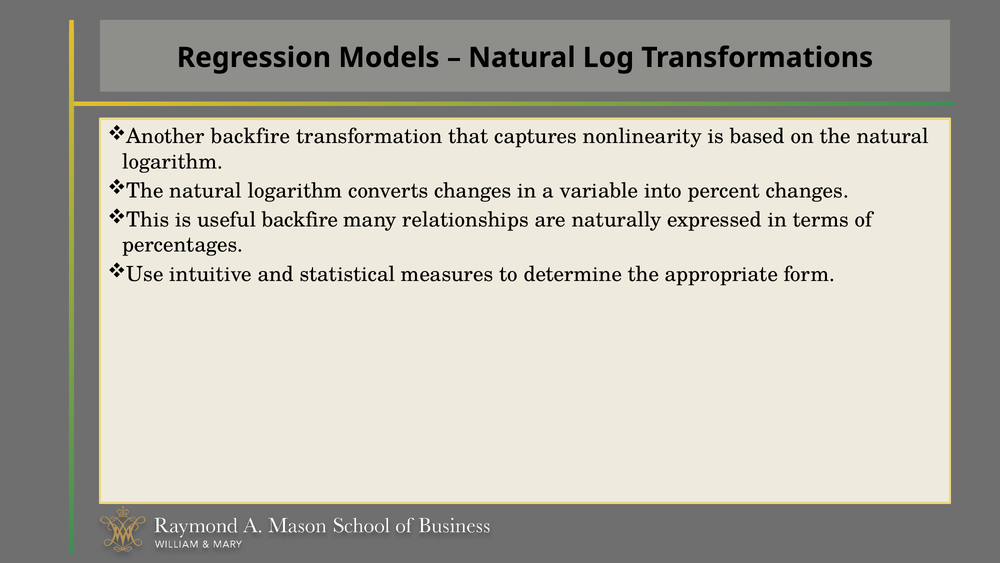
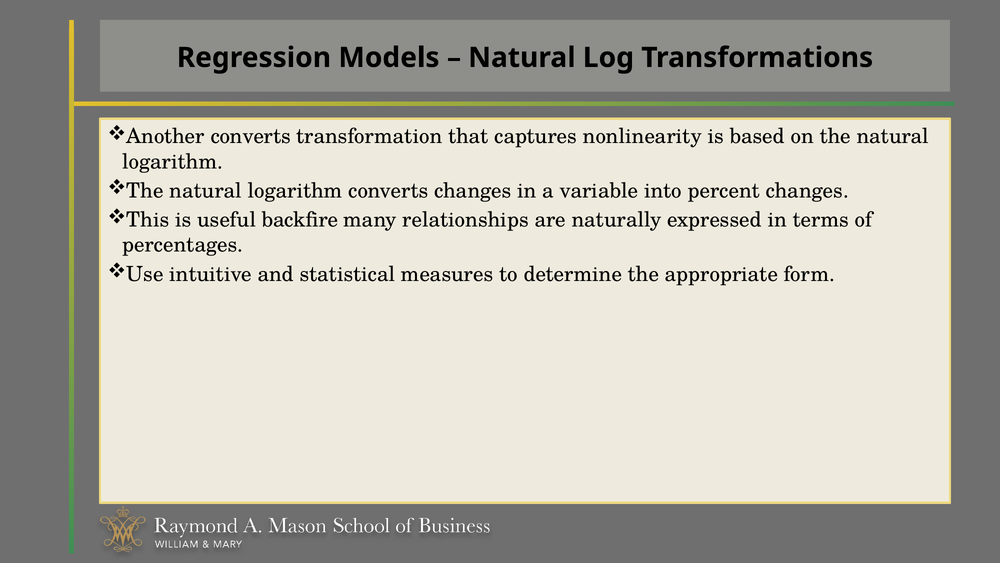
Another backfire: backfire -> converts
